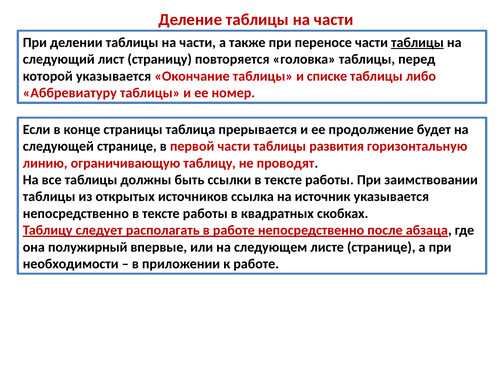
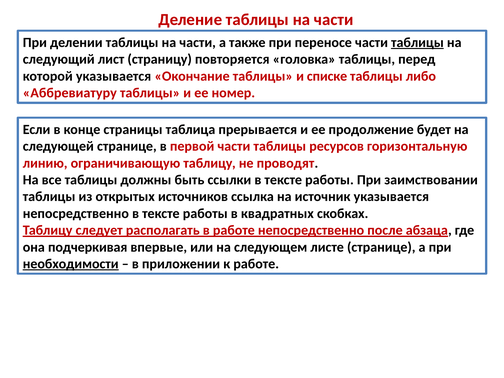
развития: развития -> ресурсов
полужирный: полужирный -> подчеркивая
необходимости underline: none -> present
